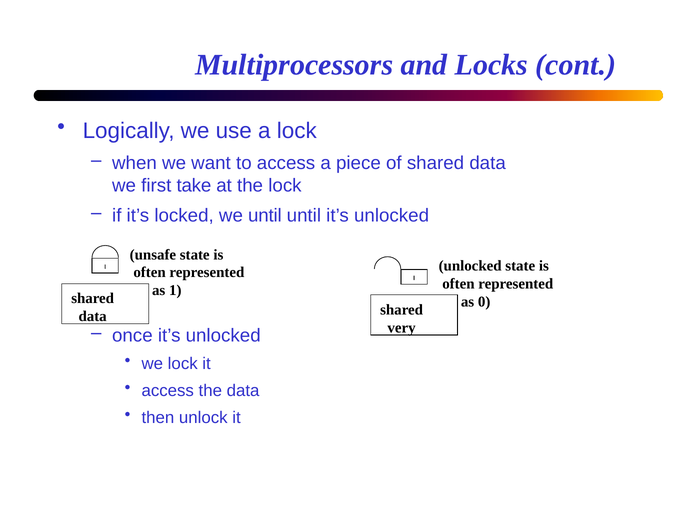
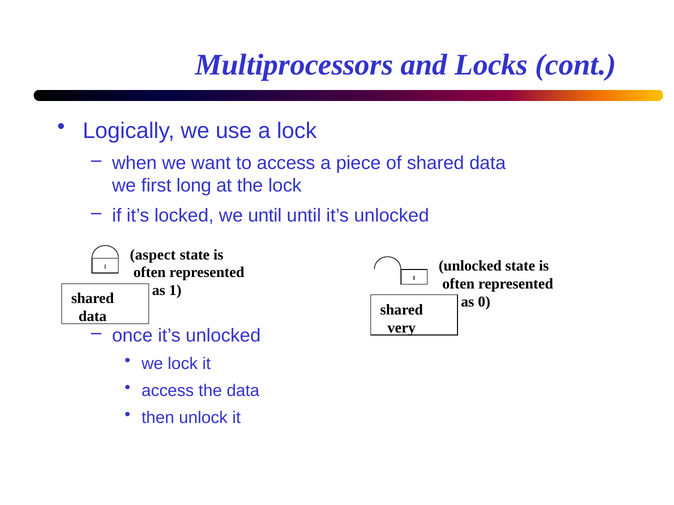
take: take -> long
unsafe: unsafe -> aspect
